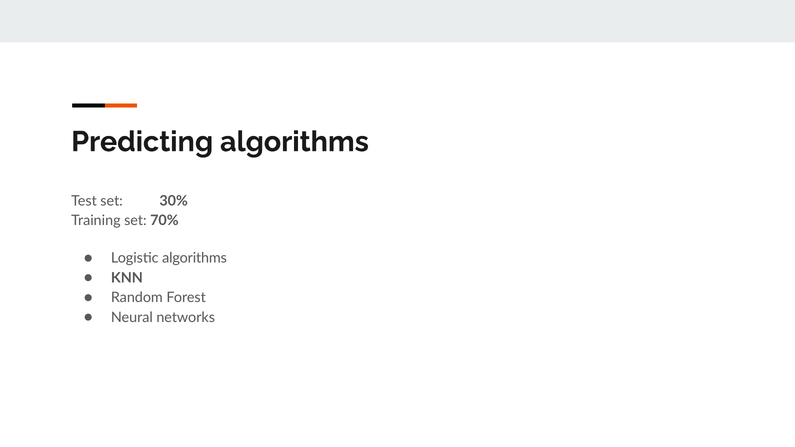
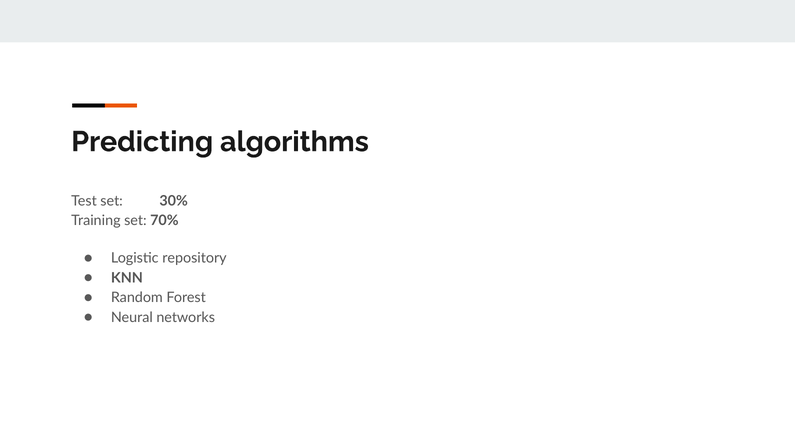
Logistic algorithms: algorithms -> repository
